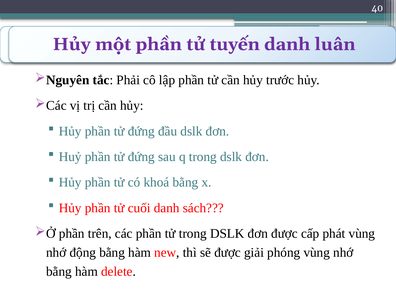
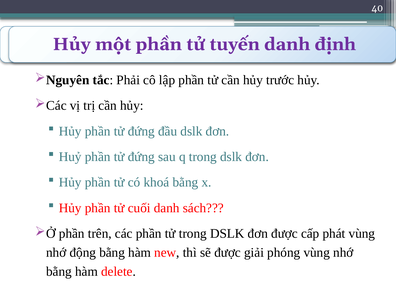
luân: luân -> định
